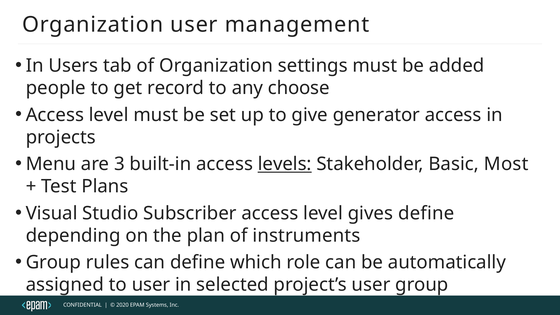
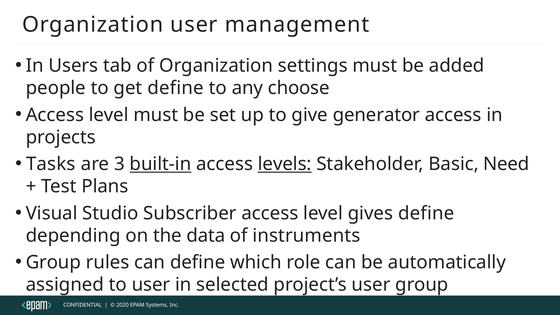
get record: record -> define
Menu: Menu -> Tasks
built-in underline: none -> present
Most: Most -> Need
plan: plan -> data
